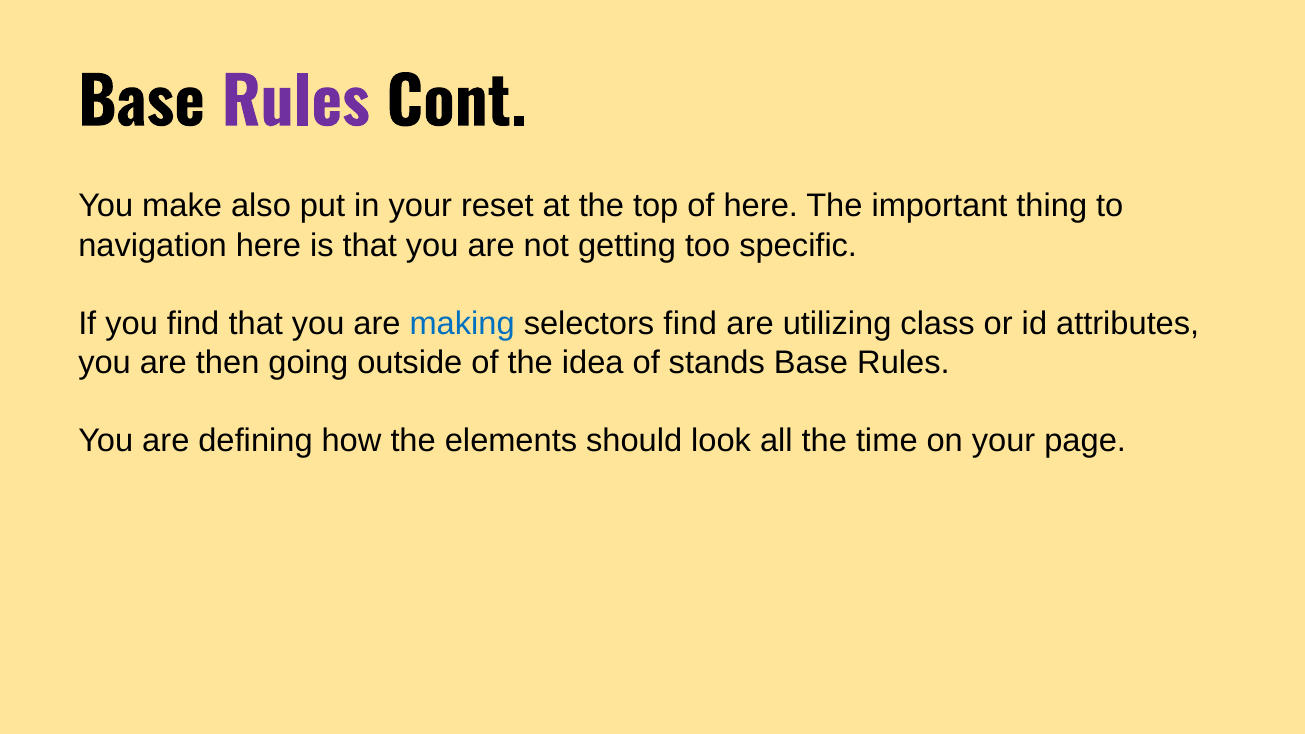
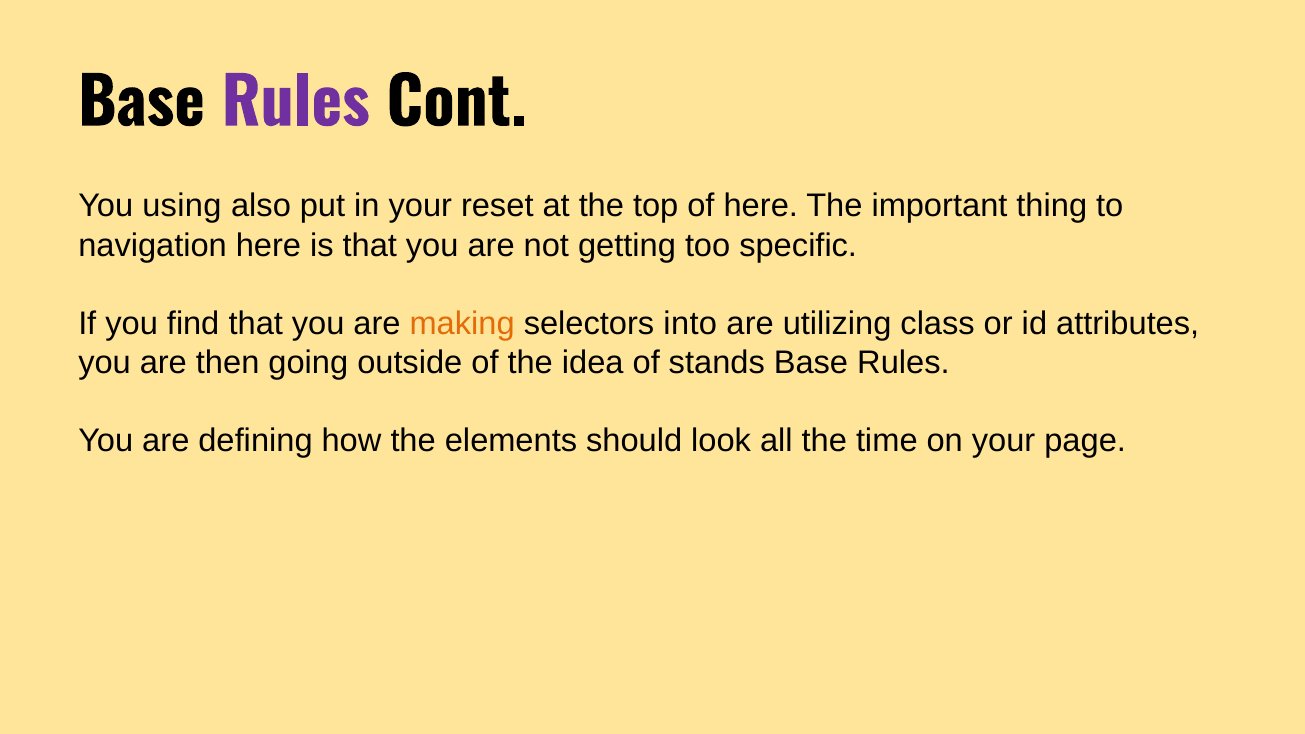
make: make -> using
making colour: blue -> orange
selectors find: find -> into
